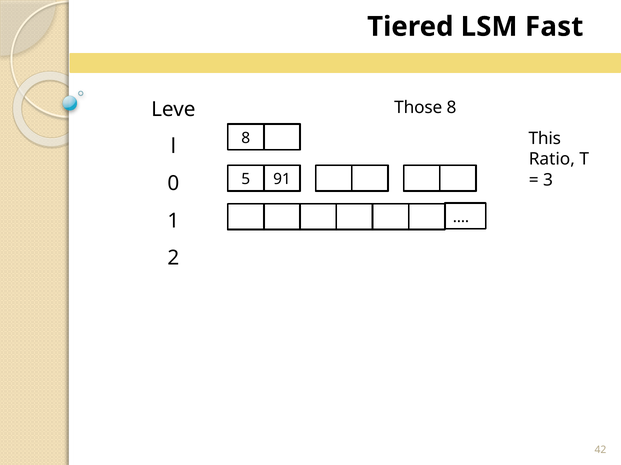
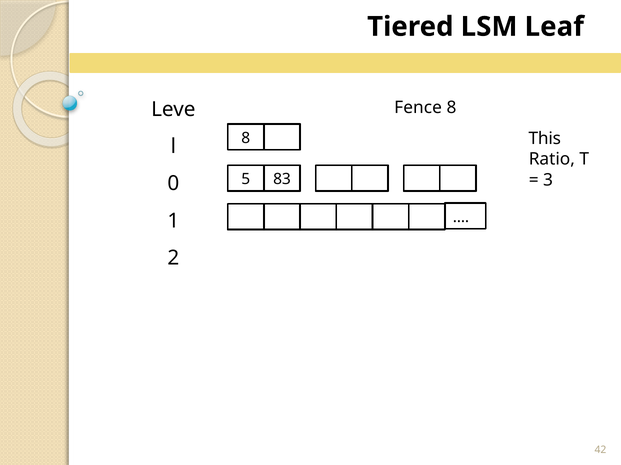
Fast: Fast -> Leaf
Those: Those -> Fence
91: 91 -> 83
